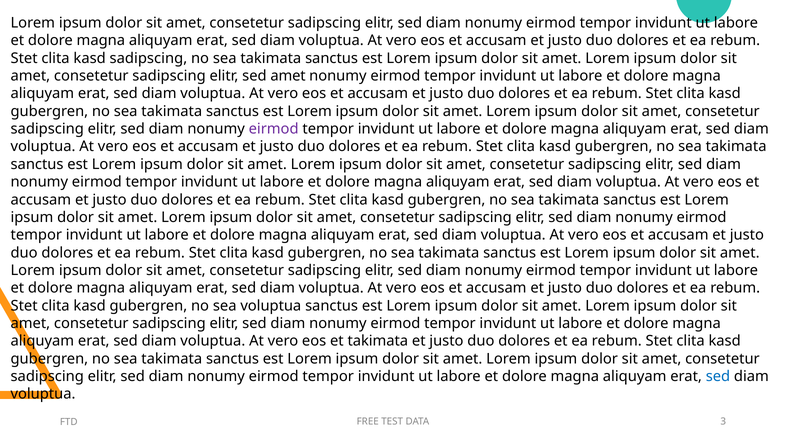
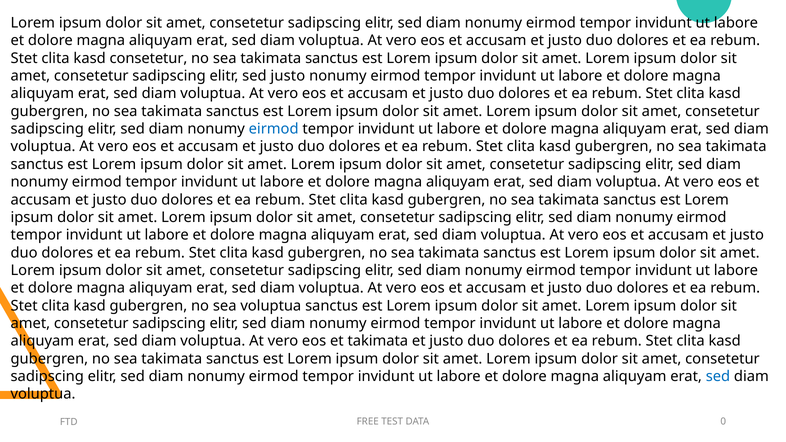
kasd sadipscing: sadipscing -> consetetur
sed amet: amet -> justo
eirmod at (274, 129) colour: purple -> blue
3: 3 -> 0
